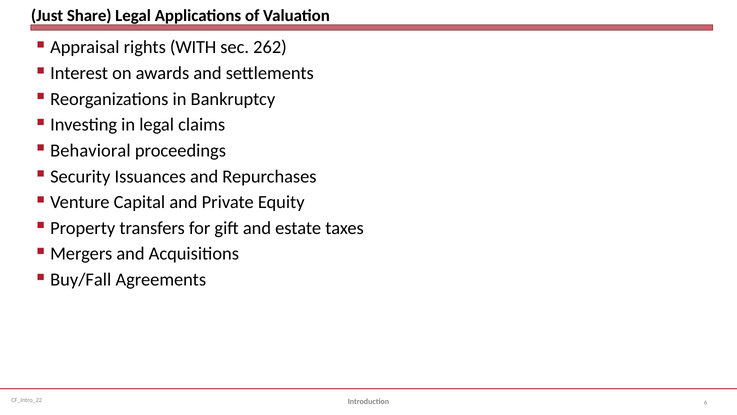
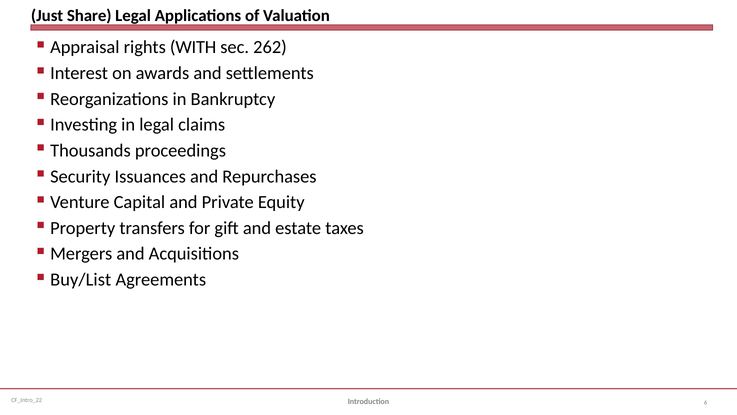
Behavioral: Behavioral -> Thousands
Buy/Fall: Buy/Fall -> Buy/List
